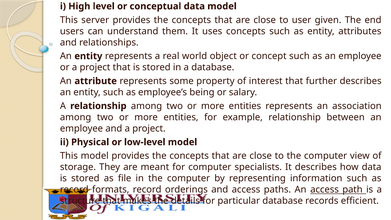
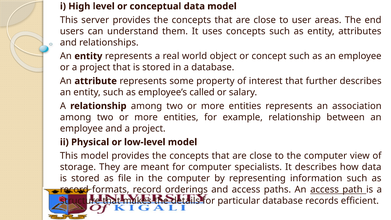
given: given -> areas
being: being -> called
